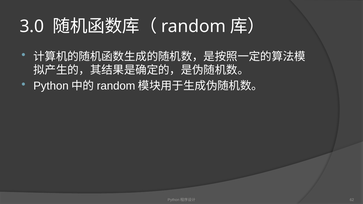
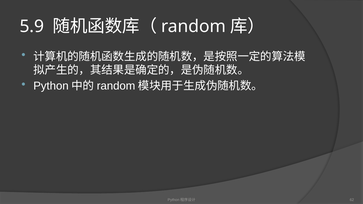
3.0: 3.0 -> 5.9
